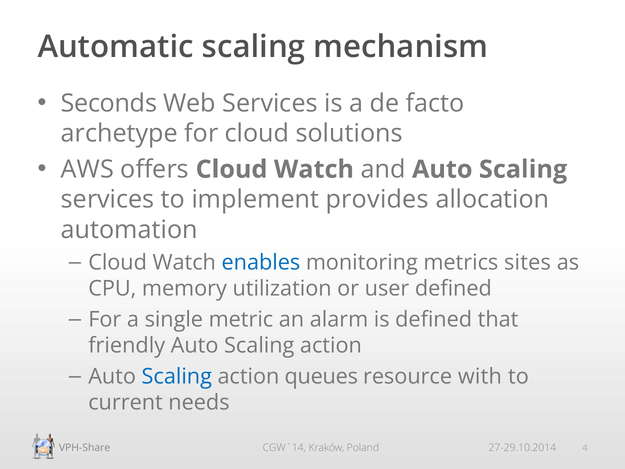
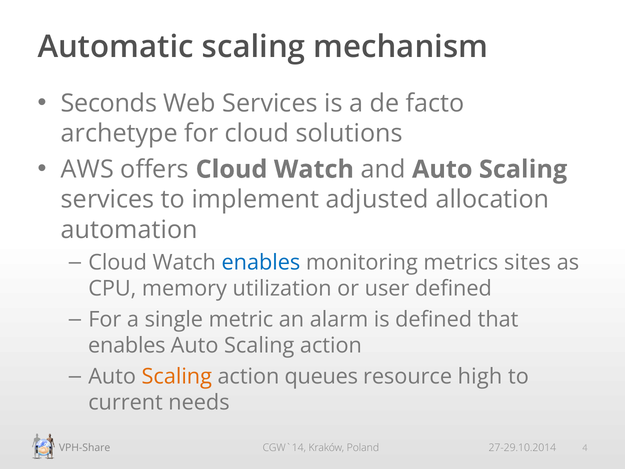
provides: provides -> adjusted
friendly at (127, 345): friendly -> enables
Scaling at (177, 376) colour: blue -> orange
with: with -> high
